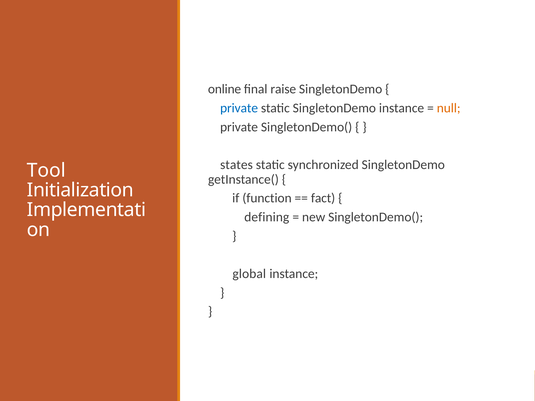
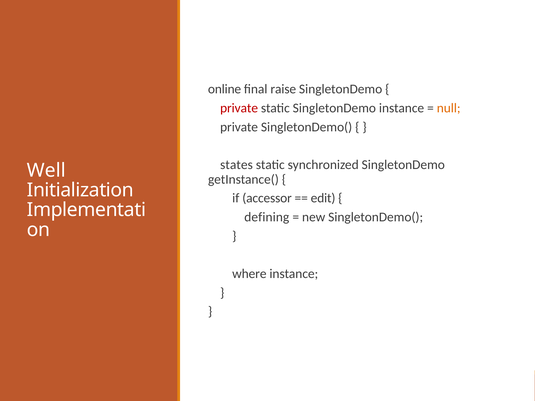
private at (239, 108) colour: blue -> red
Tool: Tool -> Well
function: function -> accessor
fact: fact -> edit
global: global -> where
